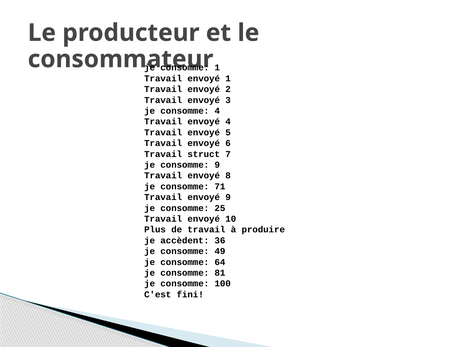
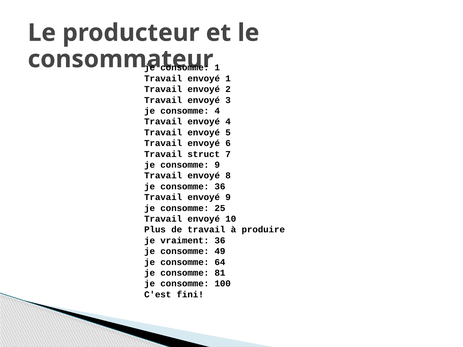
consomme 71: 71 -> 36
accèdent: accèdent -> vraiment
